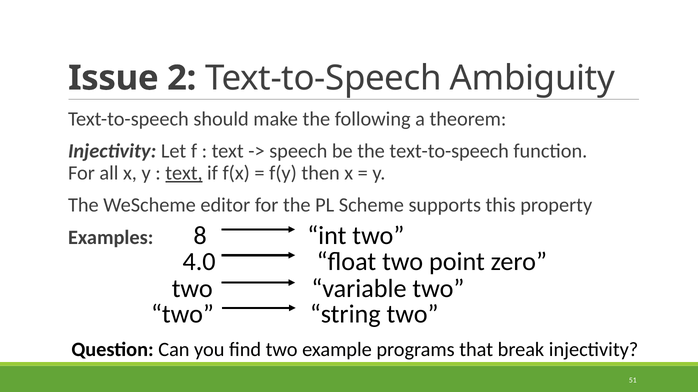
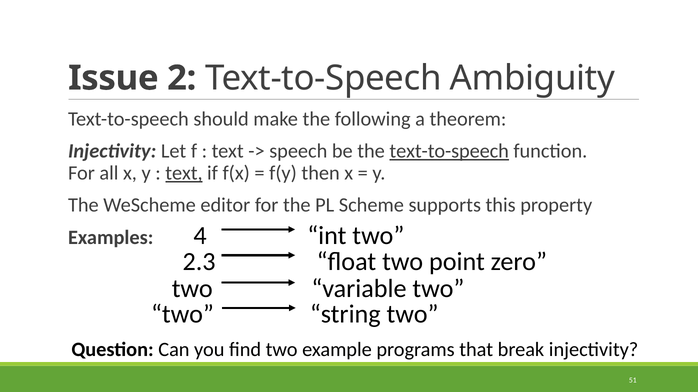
text-to-speech at (449, 151) underline: none -> present
8: 8 -> 4
4.0: 4.0 -> 2.3
